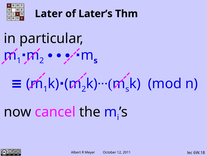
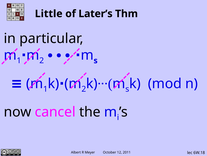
Later: Later -> Little
